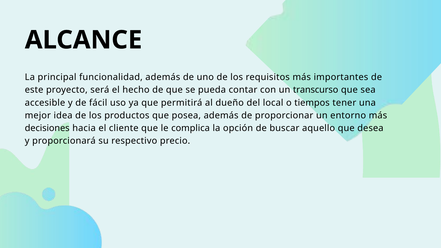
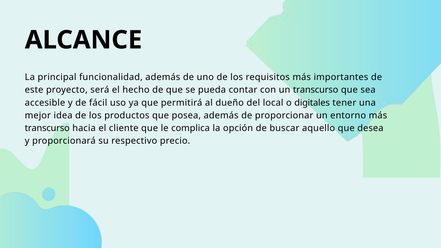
tiempos: tiempos -> digitales
decisiones at (47, 128): decisiones -> transcurso
